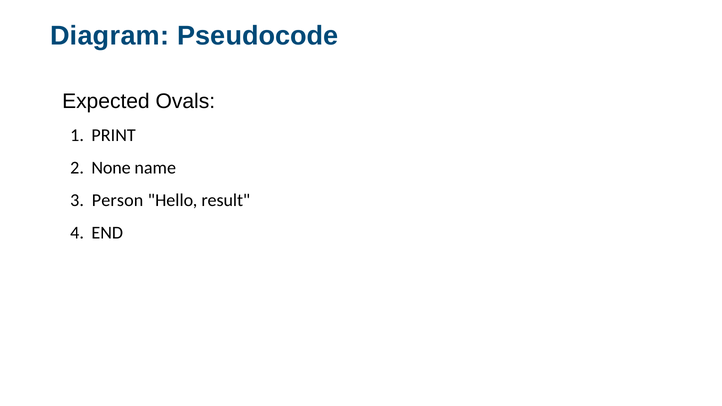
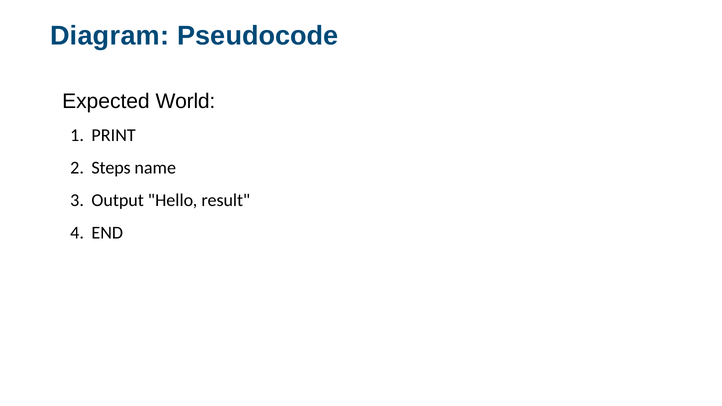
Ovals: Ovals -> World
None: None -> Steps
Person: Person -> Output
